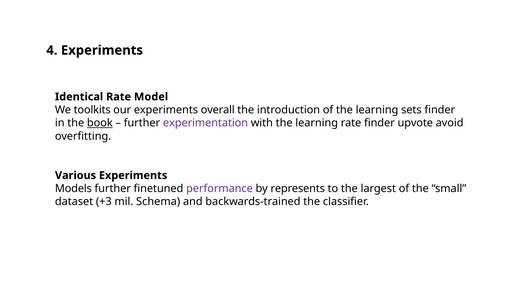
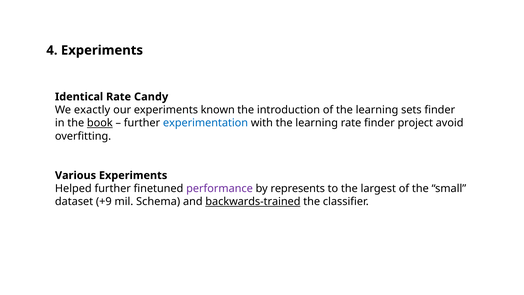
Model: Model -> Candy
toolkits: toolkits -> exactly
overall: overall -> known
experimentation colour: purple -> blue
upvote: upvote -> project
Models: Models -> Helped
+3: +3 -> +9
backwards-trained underline: none -> present
